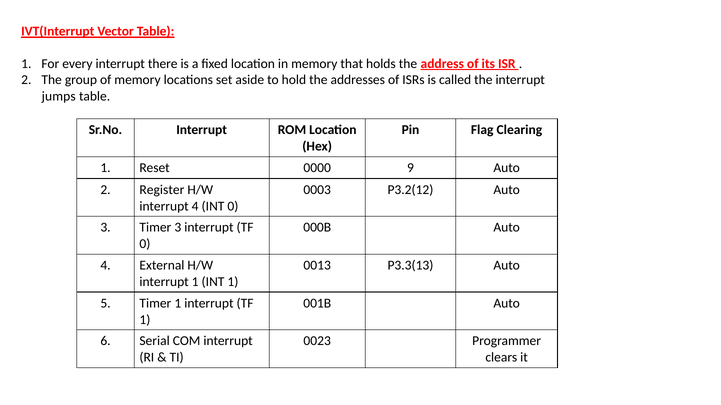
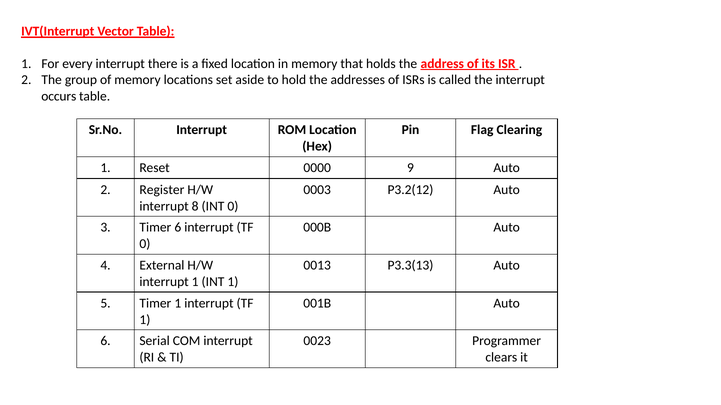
jumps: jumps -> occurs
interrupt 4: 4 -> 8
Timer 3: 3 -> 6
